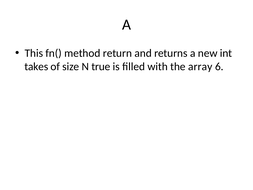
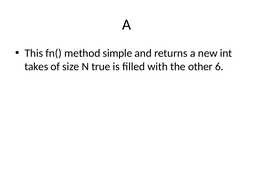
return: return -> simple
array: array -> other
